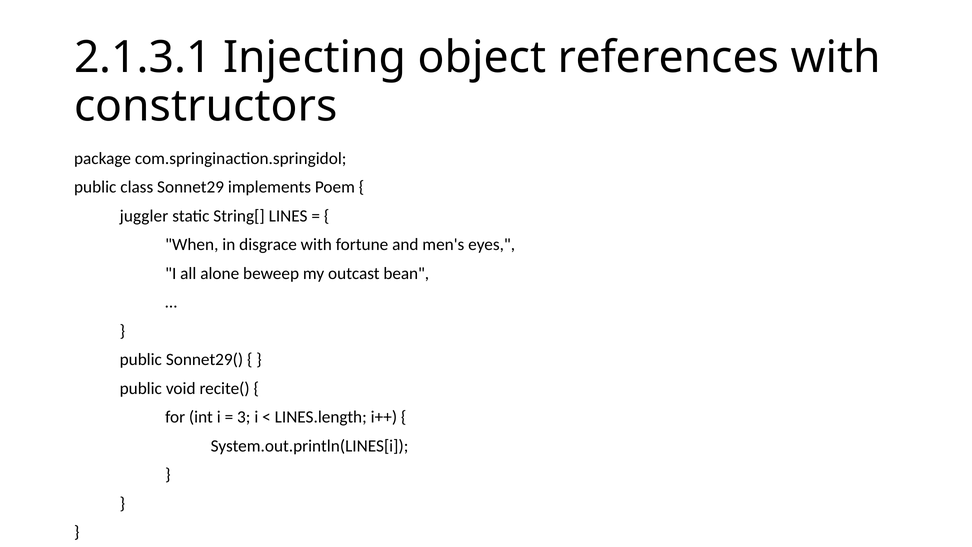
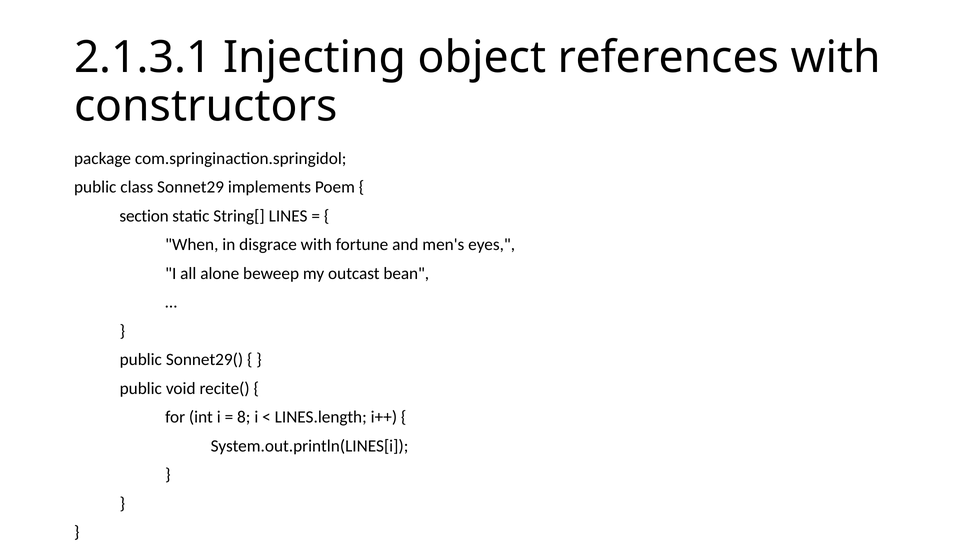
juggler: juggler -> section
3: 3 -> 8
